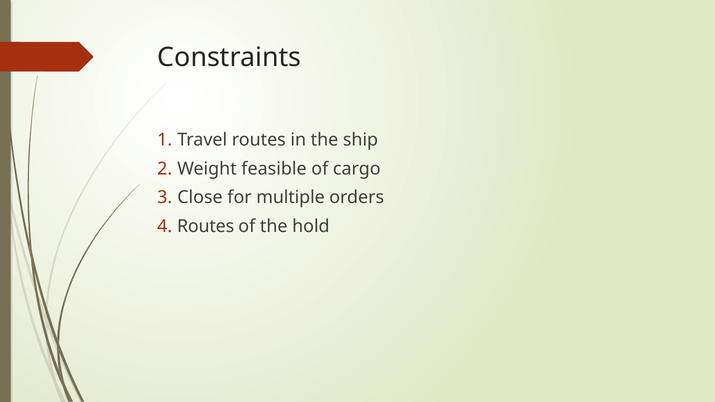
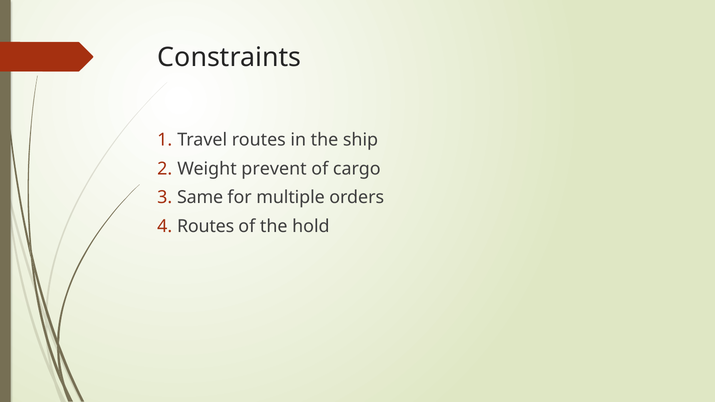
feasible: feasible -> prevent
Close: Close -> Same
